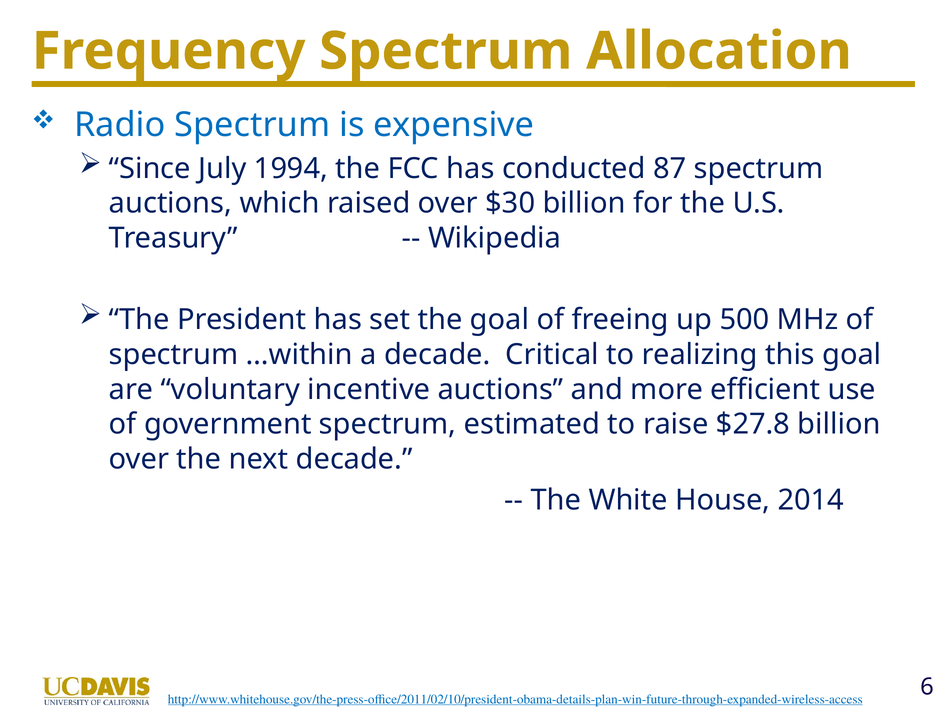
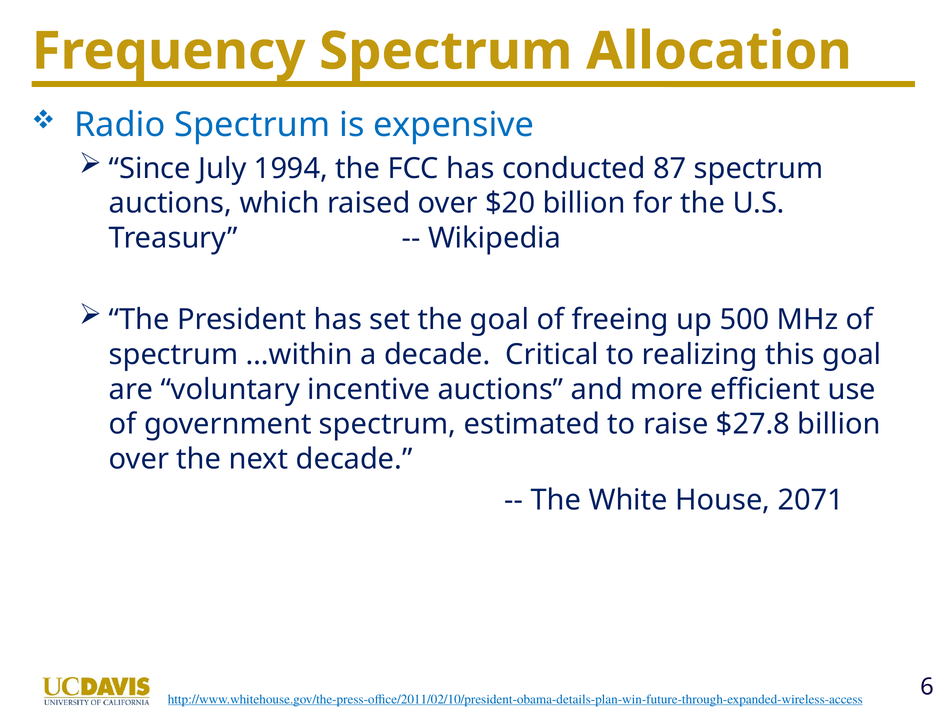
$30: $30 -> $20
2014: 2014 -> 2071
